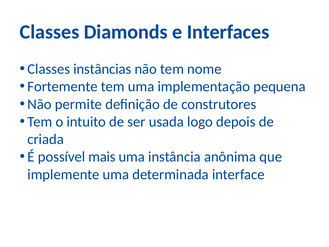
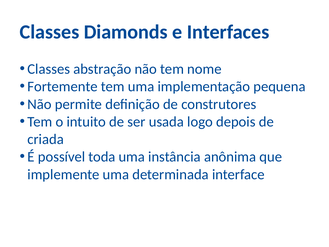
instâncias: instâncias -> abstração
mais: mais -> toda
